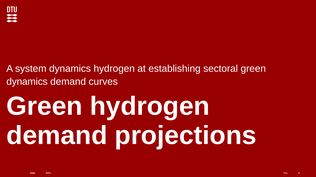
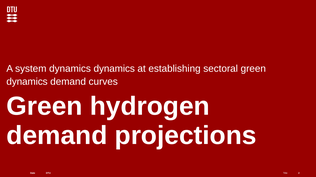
dynamics hydrogen: hydrogen -> dynamics
